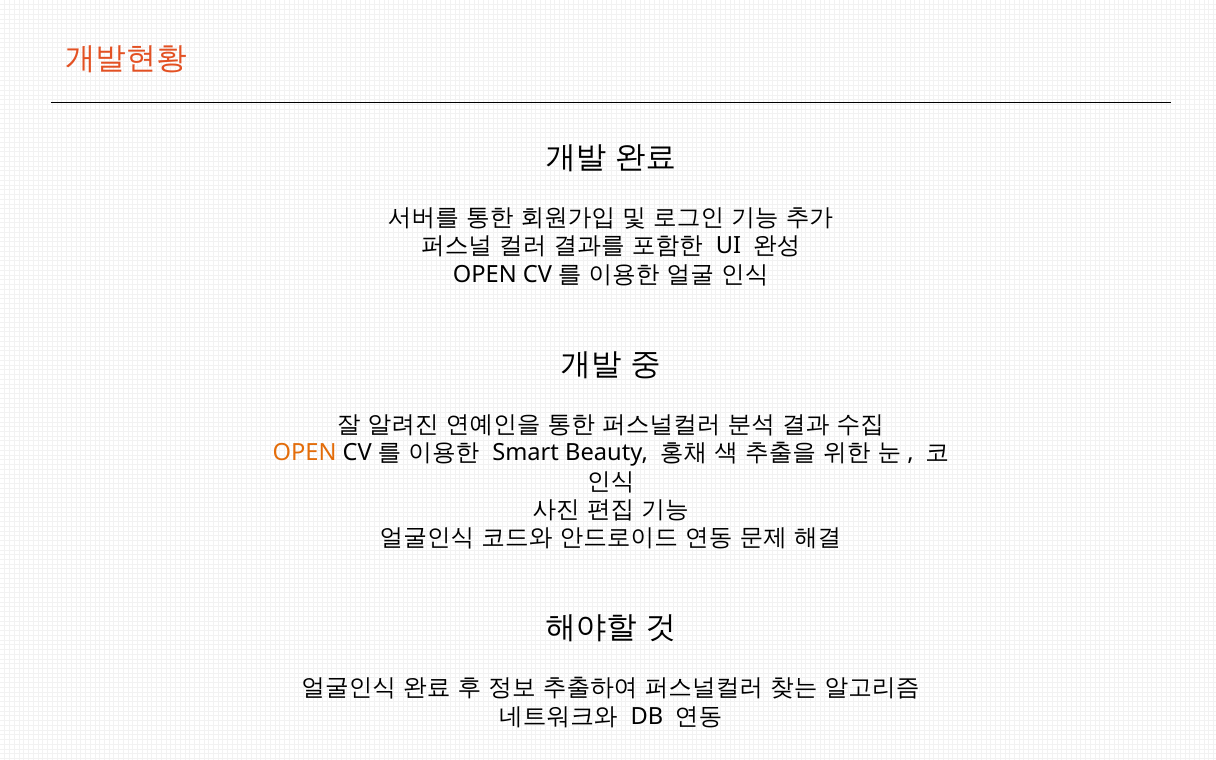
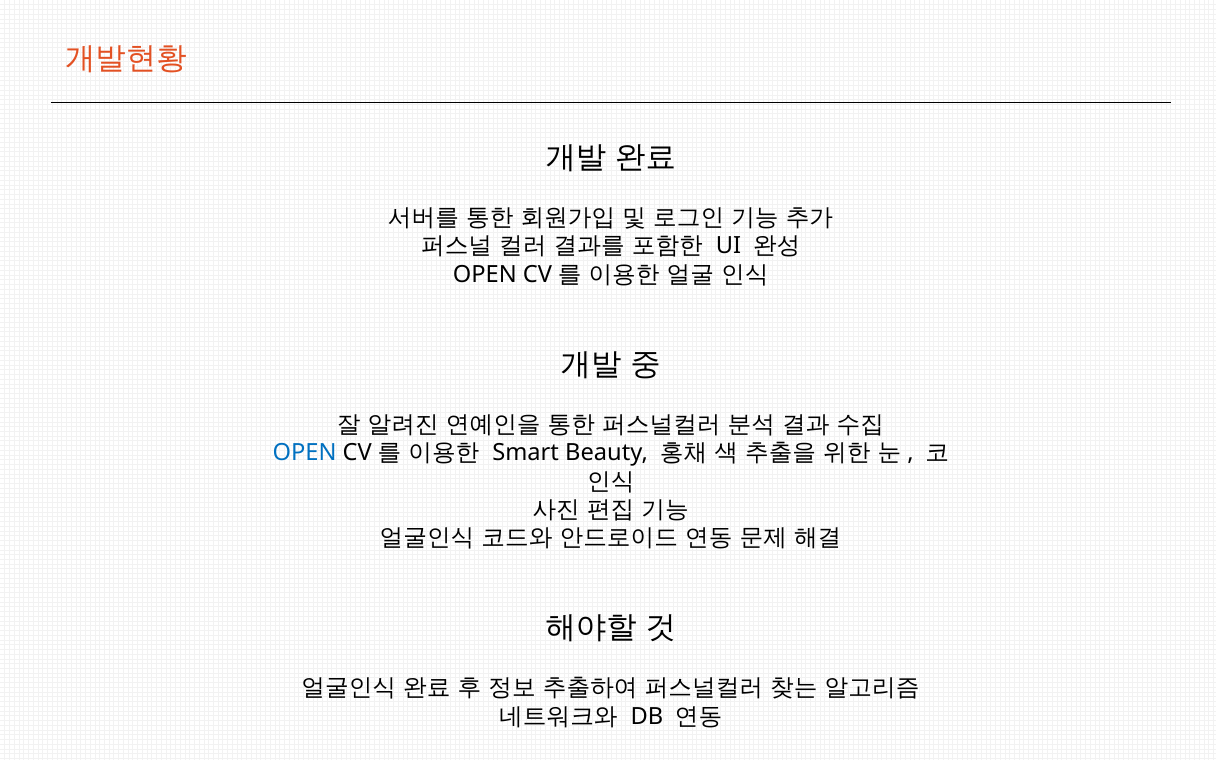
OPEN at (305, 453) colour: orange -> blue
